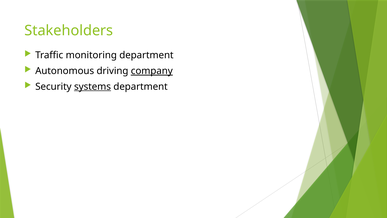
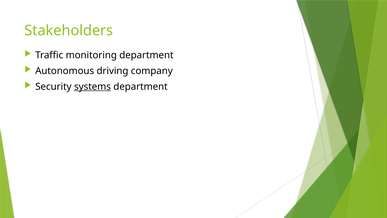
company underline: present -> none
